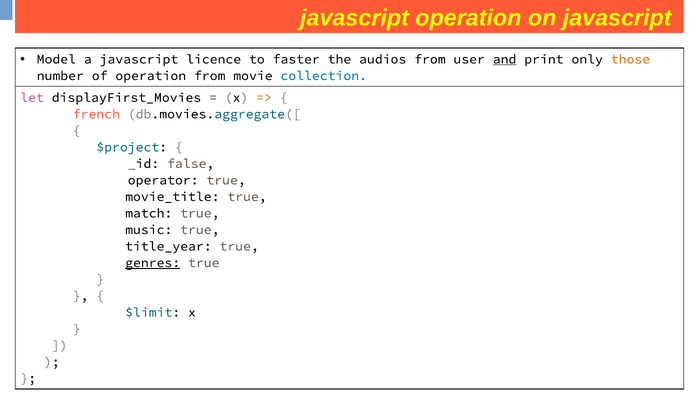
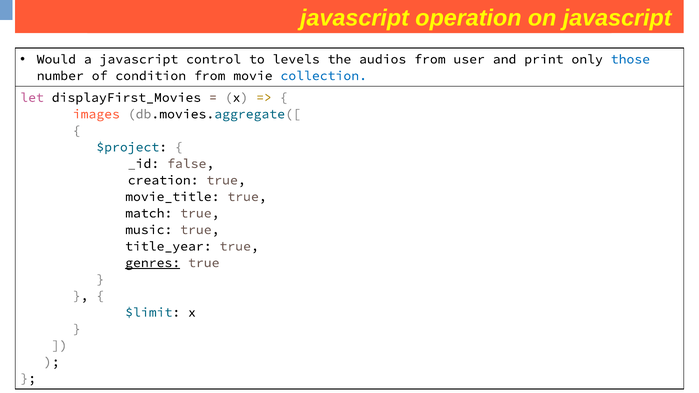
Model: Model -> Would
licence: licence -> control
faster: faster -> levels
and underline: present -> none
those colour: orange -> blue
of operation: operation -> condition
french: french -> images
operator: operator -> creation
